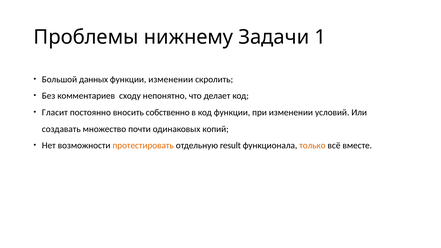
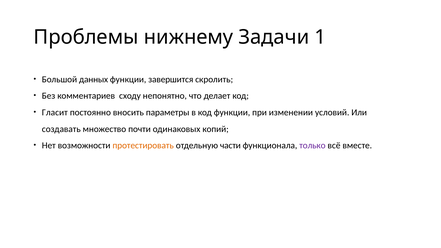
функции изменении: изменении -> завершится
собственно: собственно -> параметры
result: result -> части
только colour: orange -> purple
